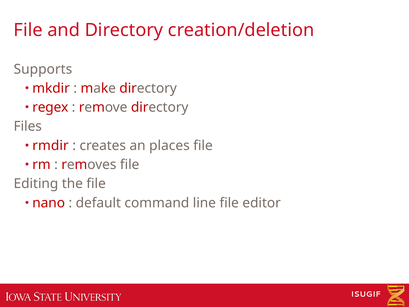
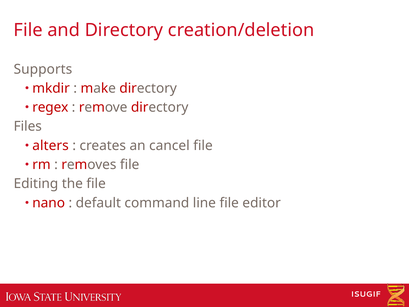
rmdir: rmdir -> alters
places: places -> cancel
